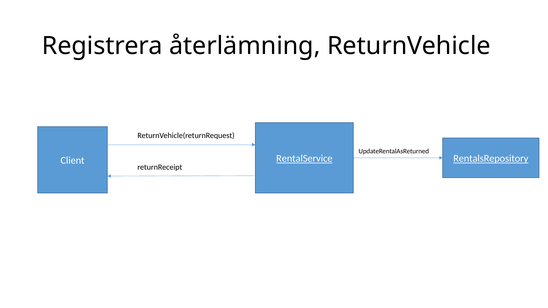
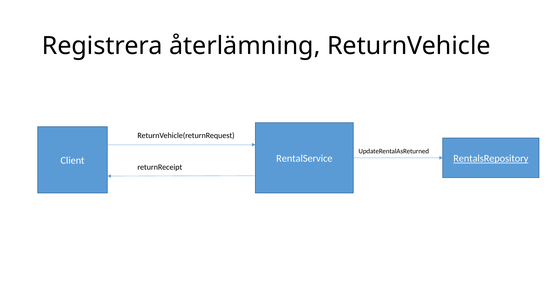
RentalService underline: present -> none
